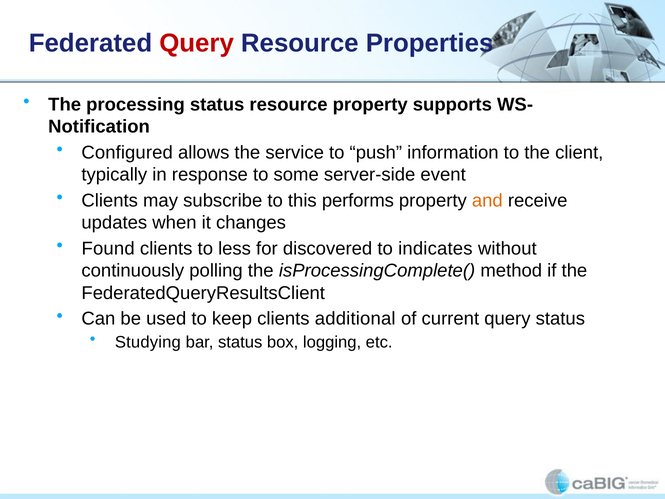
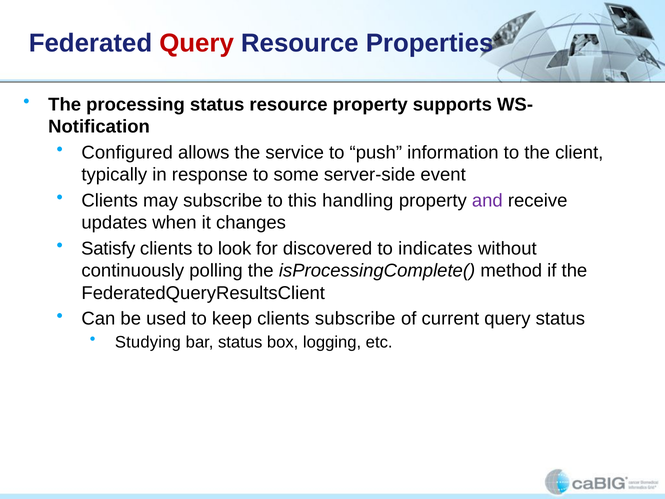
performs: performs -> handling
and colour: orange -> purple
Found: Found -> Satisfy
less: less -> look
clients additional: additional -> subscribe
